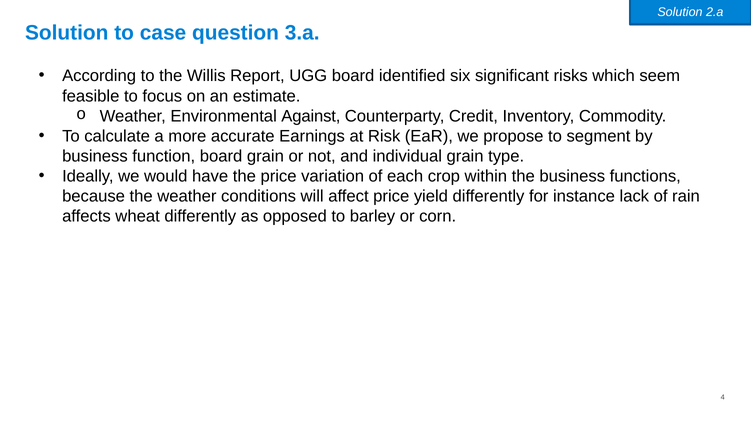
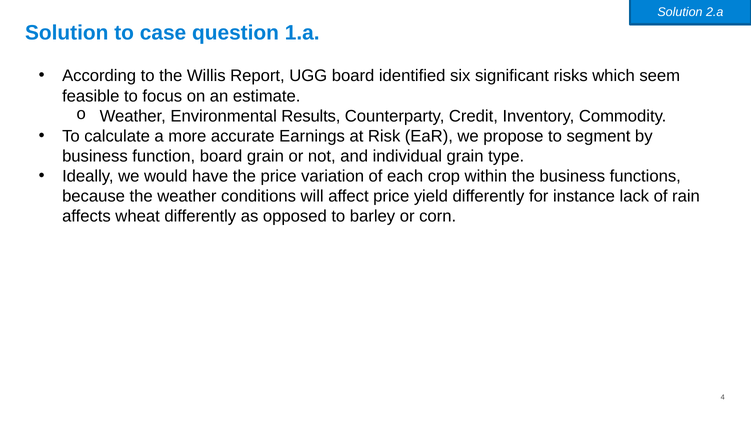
3.a: 3.a -> 1.a
Against: Against -> Results
